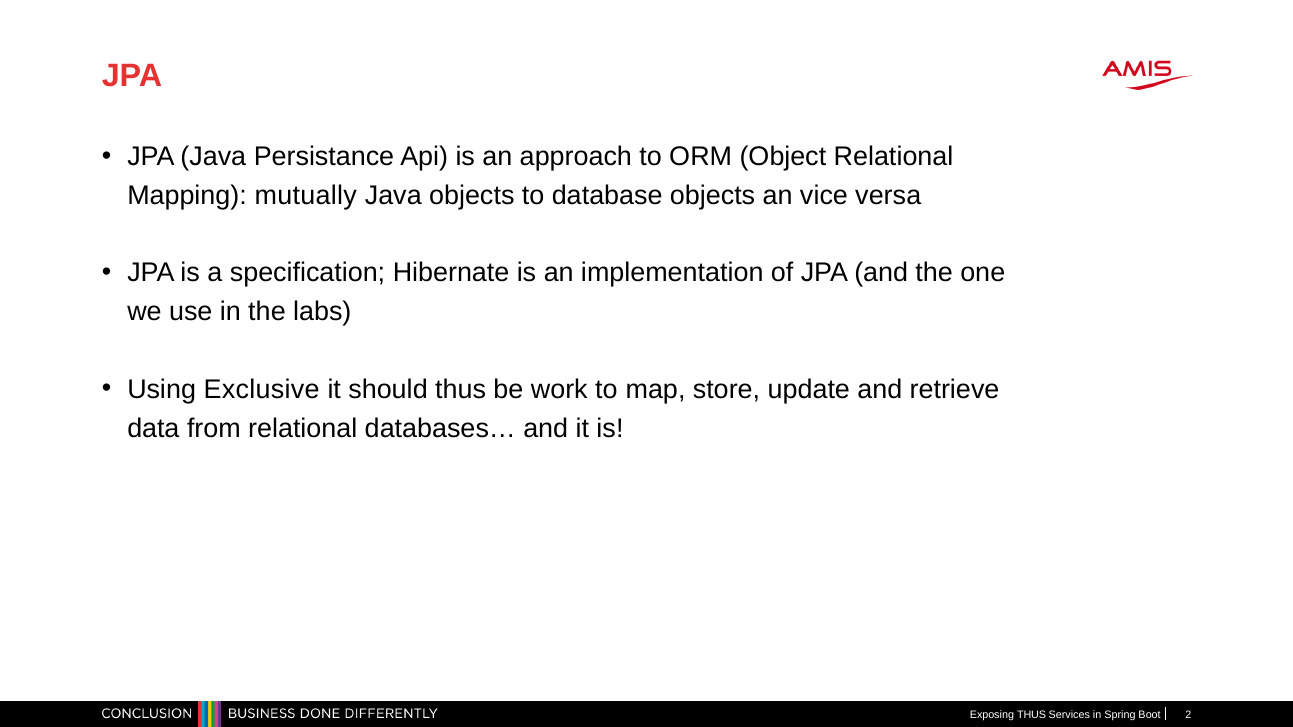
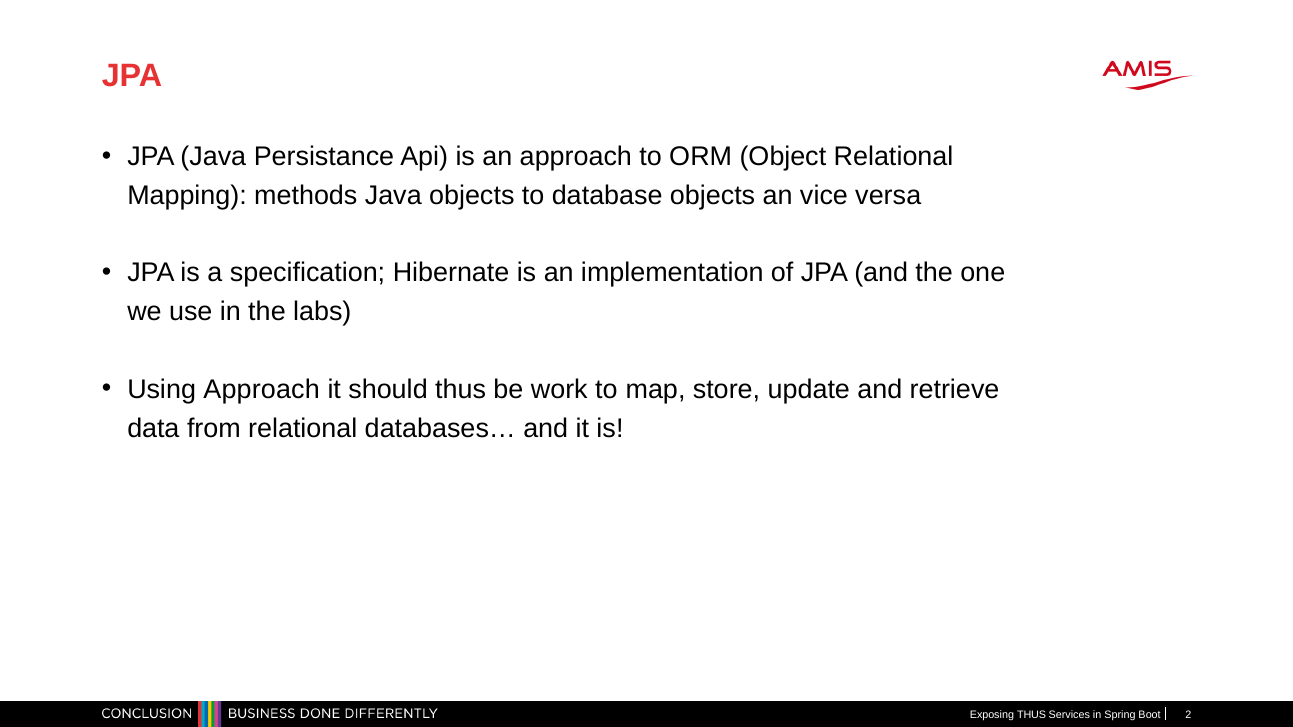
mutually: mutually -> methods
Using Exclusive: Exclusive -> Approach
